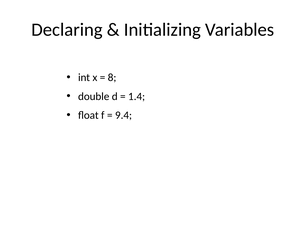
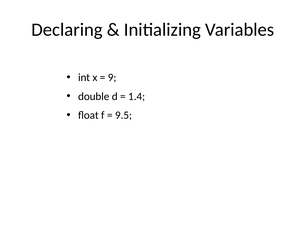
8: 8 -> 9
9.4: 9.4 -> 9.5
